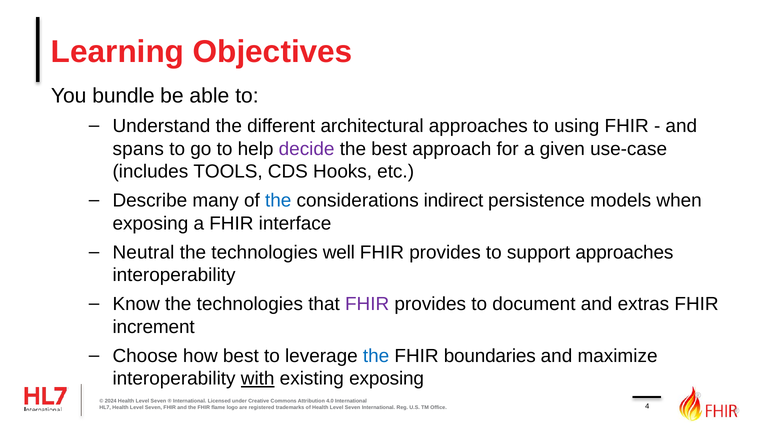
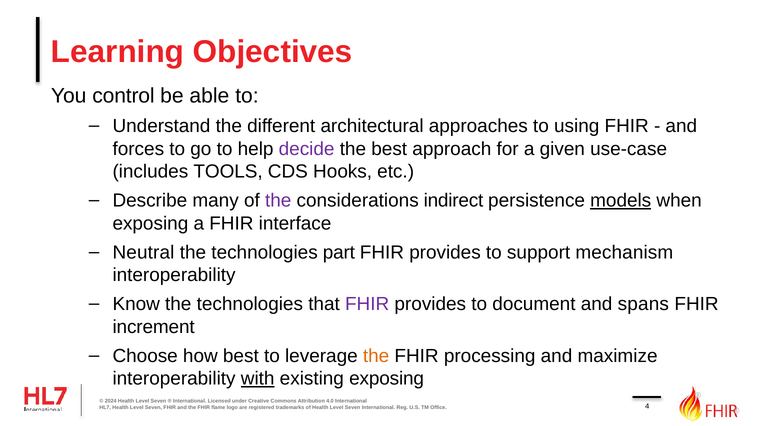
bundle: bundle -> control
spans: spans -> forces
the at (278, 201) colour: blue -> purple
models underline: none -> present
well: well -> part
support approaches: approaches -> mechanism
extras: extras -> spans
the at (376, 356) colour: blue -> orange
boundaries: boundaries -> processing
